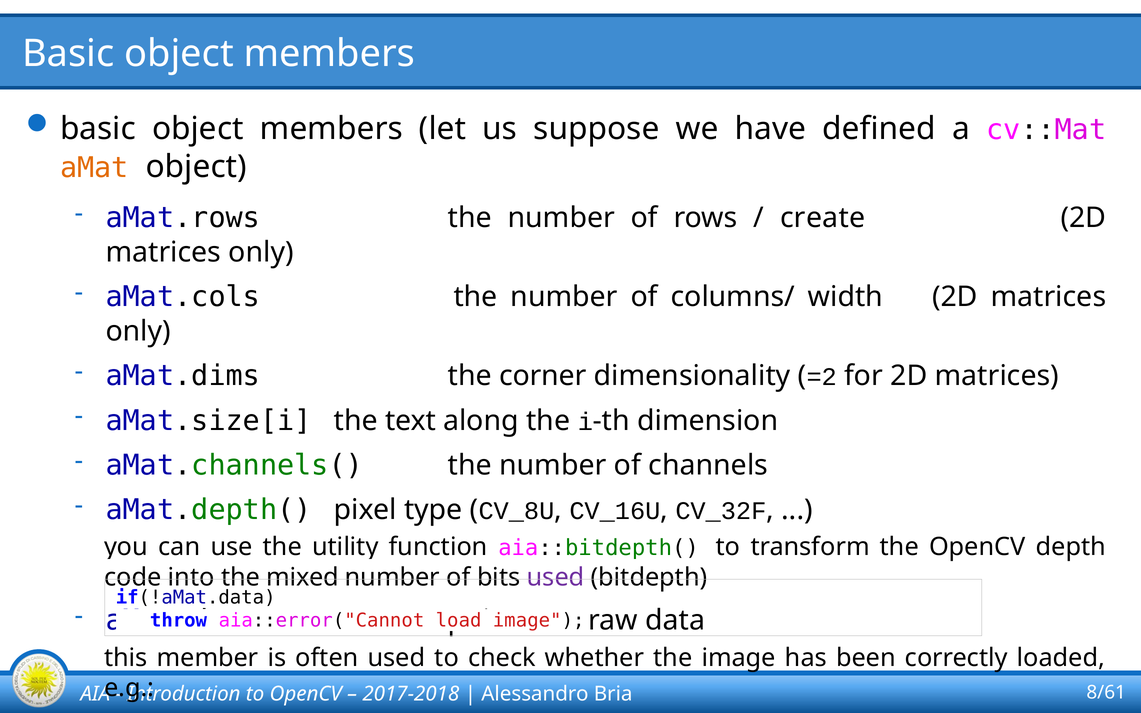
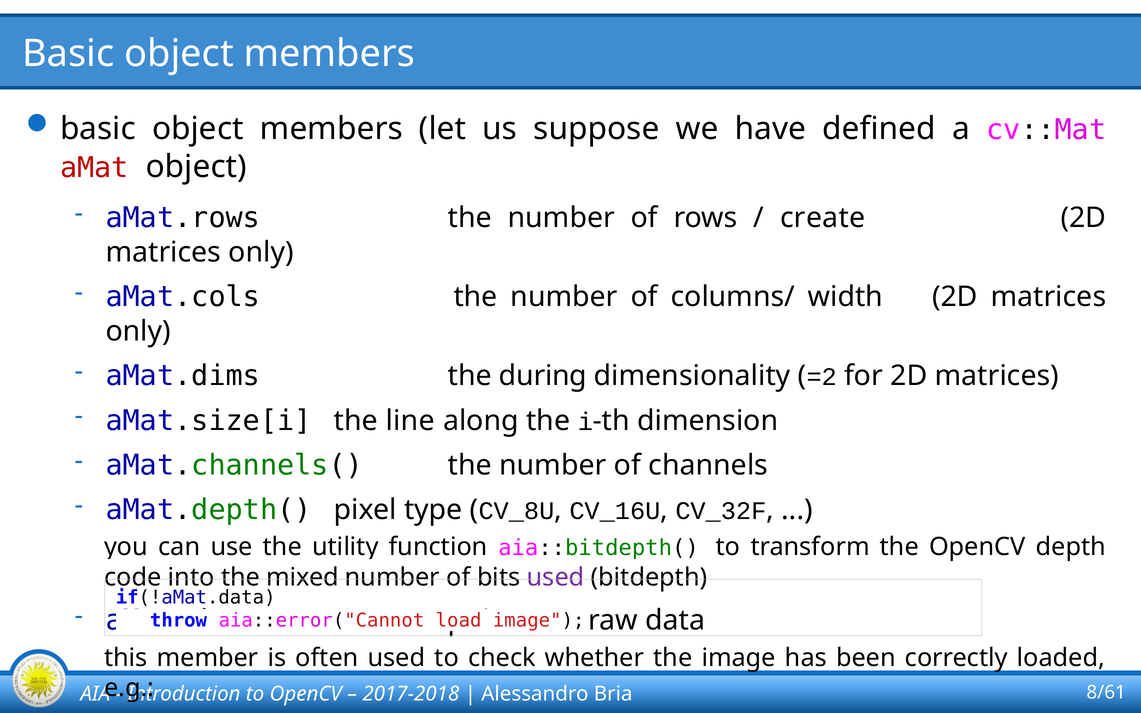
aMat colour: orange -> red
corner: corner -> during
text: text -> line
